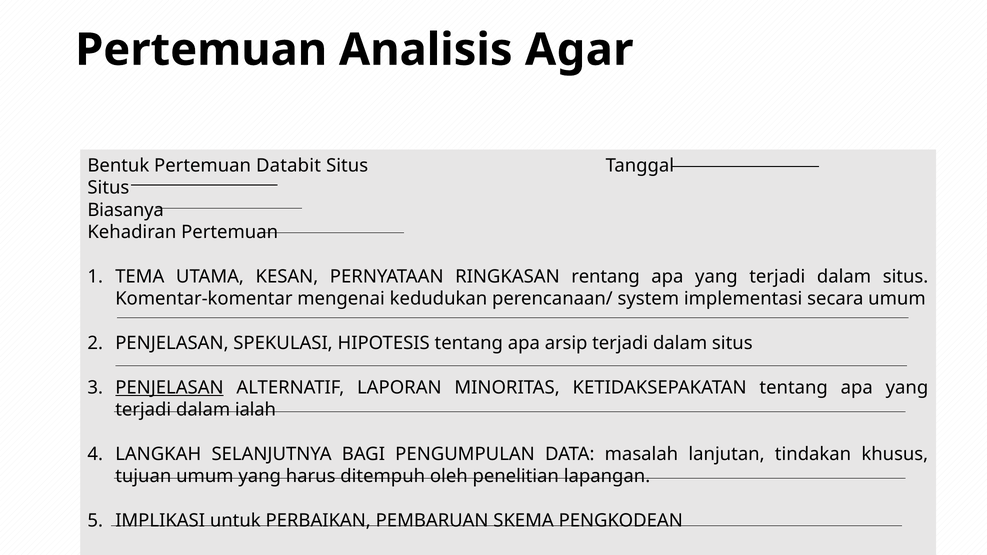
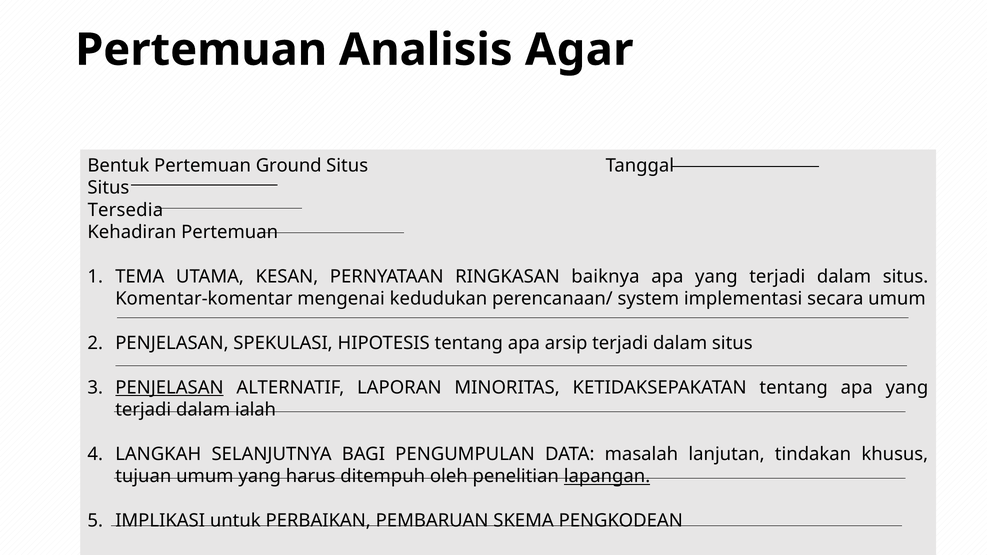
Databit: Databit -> Ground
Biasanya: Biasanya -> Tersedia
rentang: rentang -> baiknya
lapangan underline: none -> present
